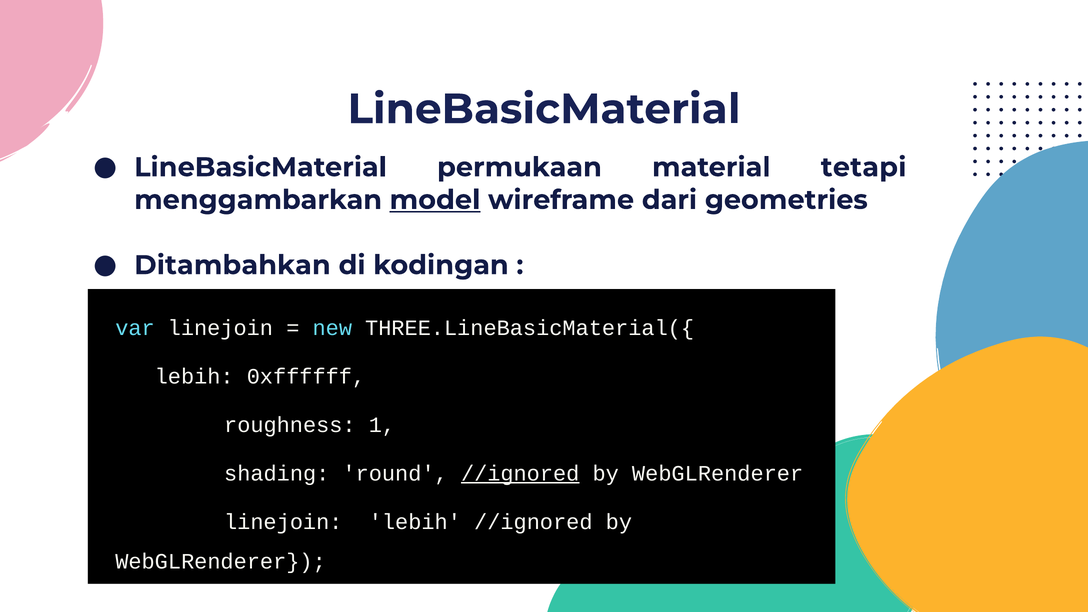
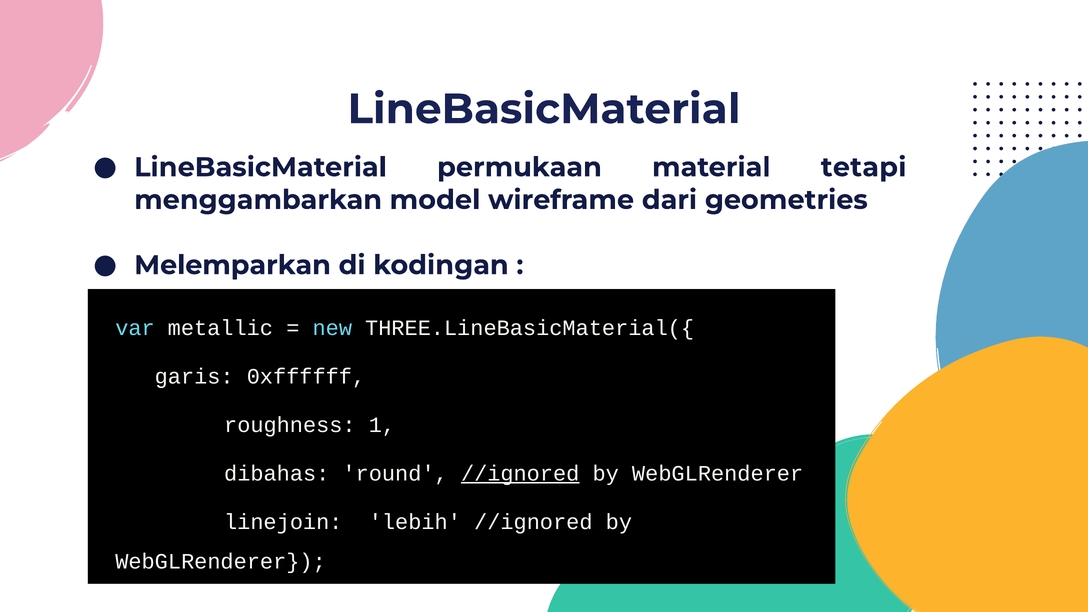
model underline: present -> none
Ditambahkan: Ditambahkan -> Melemparkan
var linejoin: linejoin -> metallic
lebih at (194, 376): lebih -> garis
shading: shading -> dibahas
